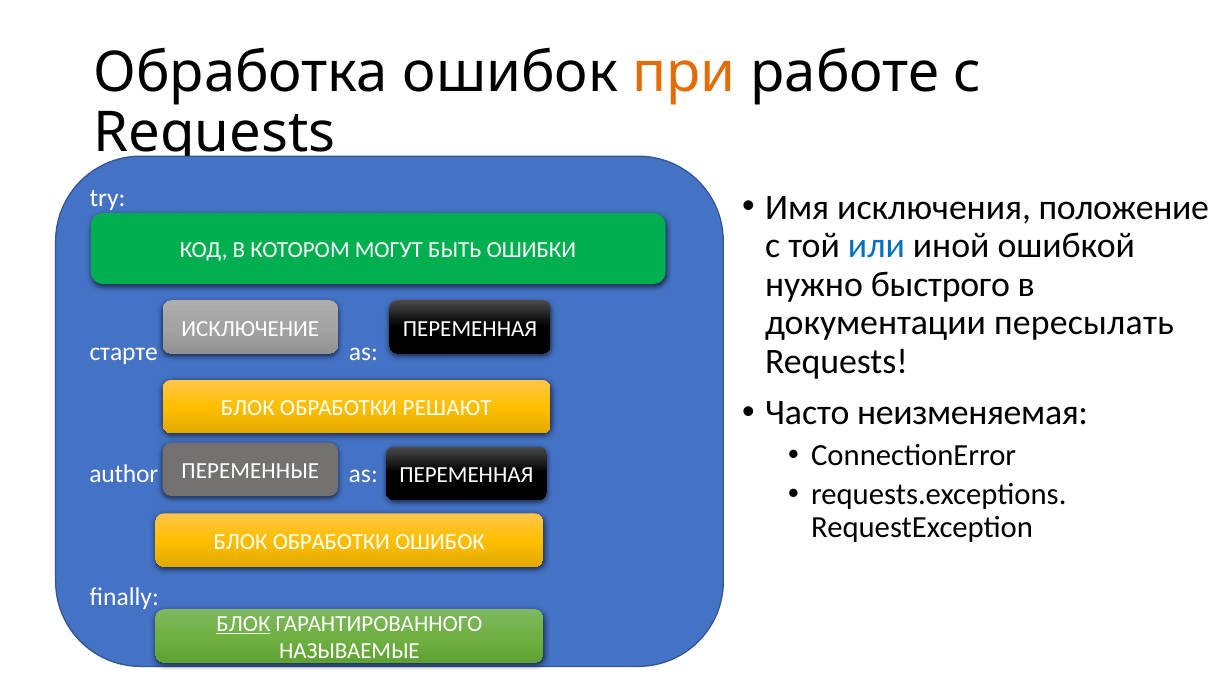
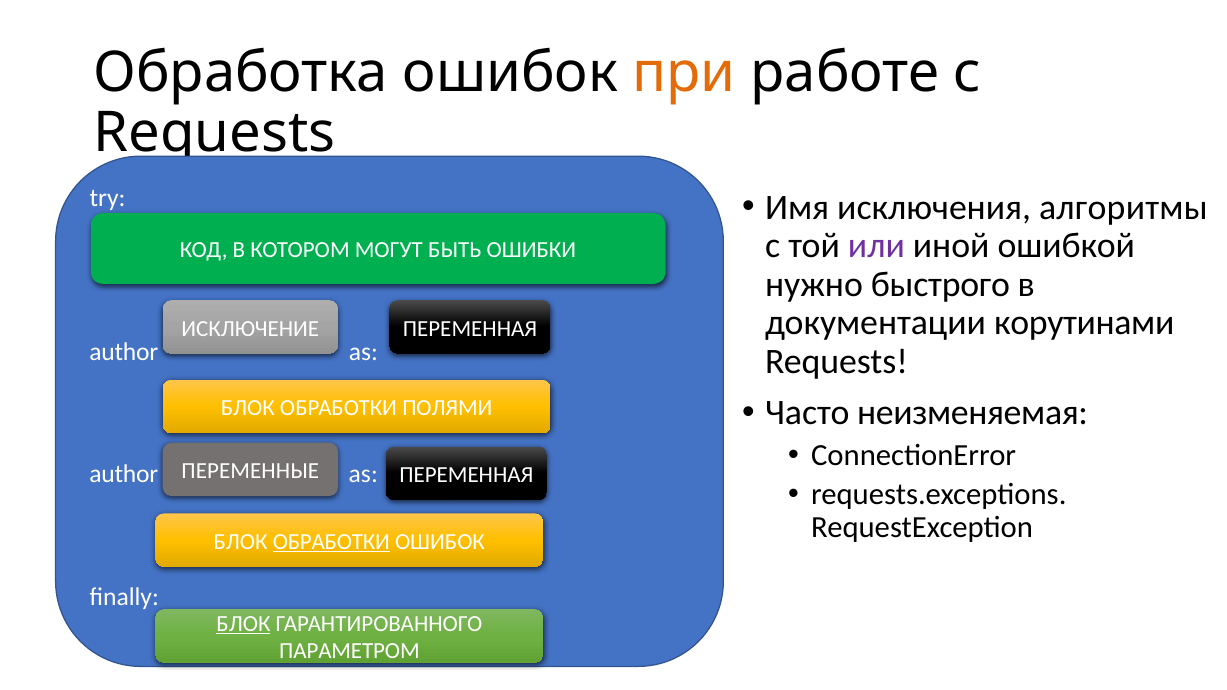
положение: положение -> алгоритмы
или colour: blue -> purple
пересылать: пересылать -> корутинами
старте at (124, 352): старте -> author
РЕШАЮТ: РЕШАЮТ -> ПОЛЯМИ
ОБРАБОТКИ at (331, 542) underline: none -> present
НАЗЫВАЕМЫЕ: НАЗЫВАЕМЫЕ -> ПАРАМЕТРОМ
